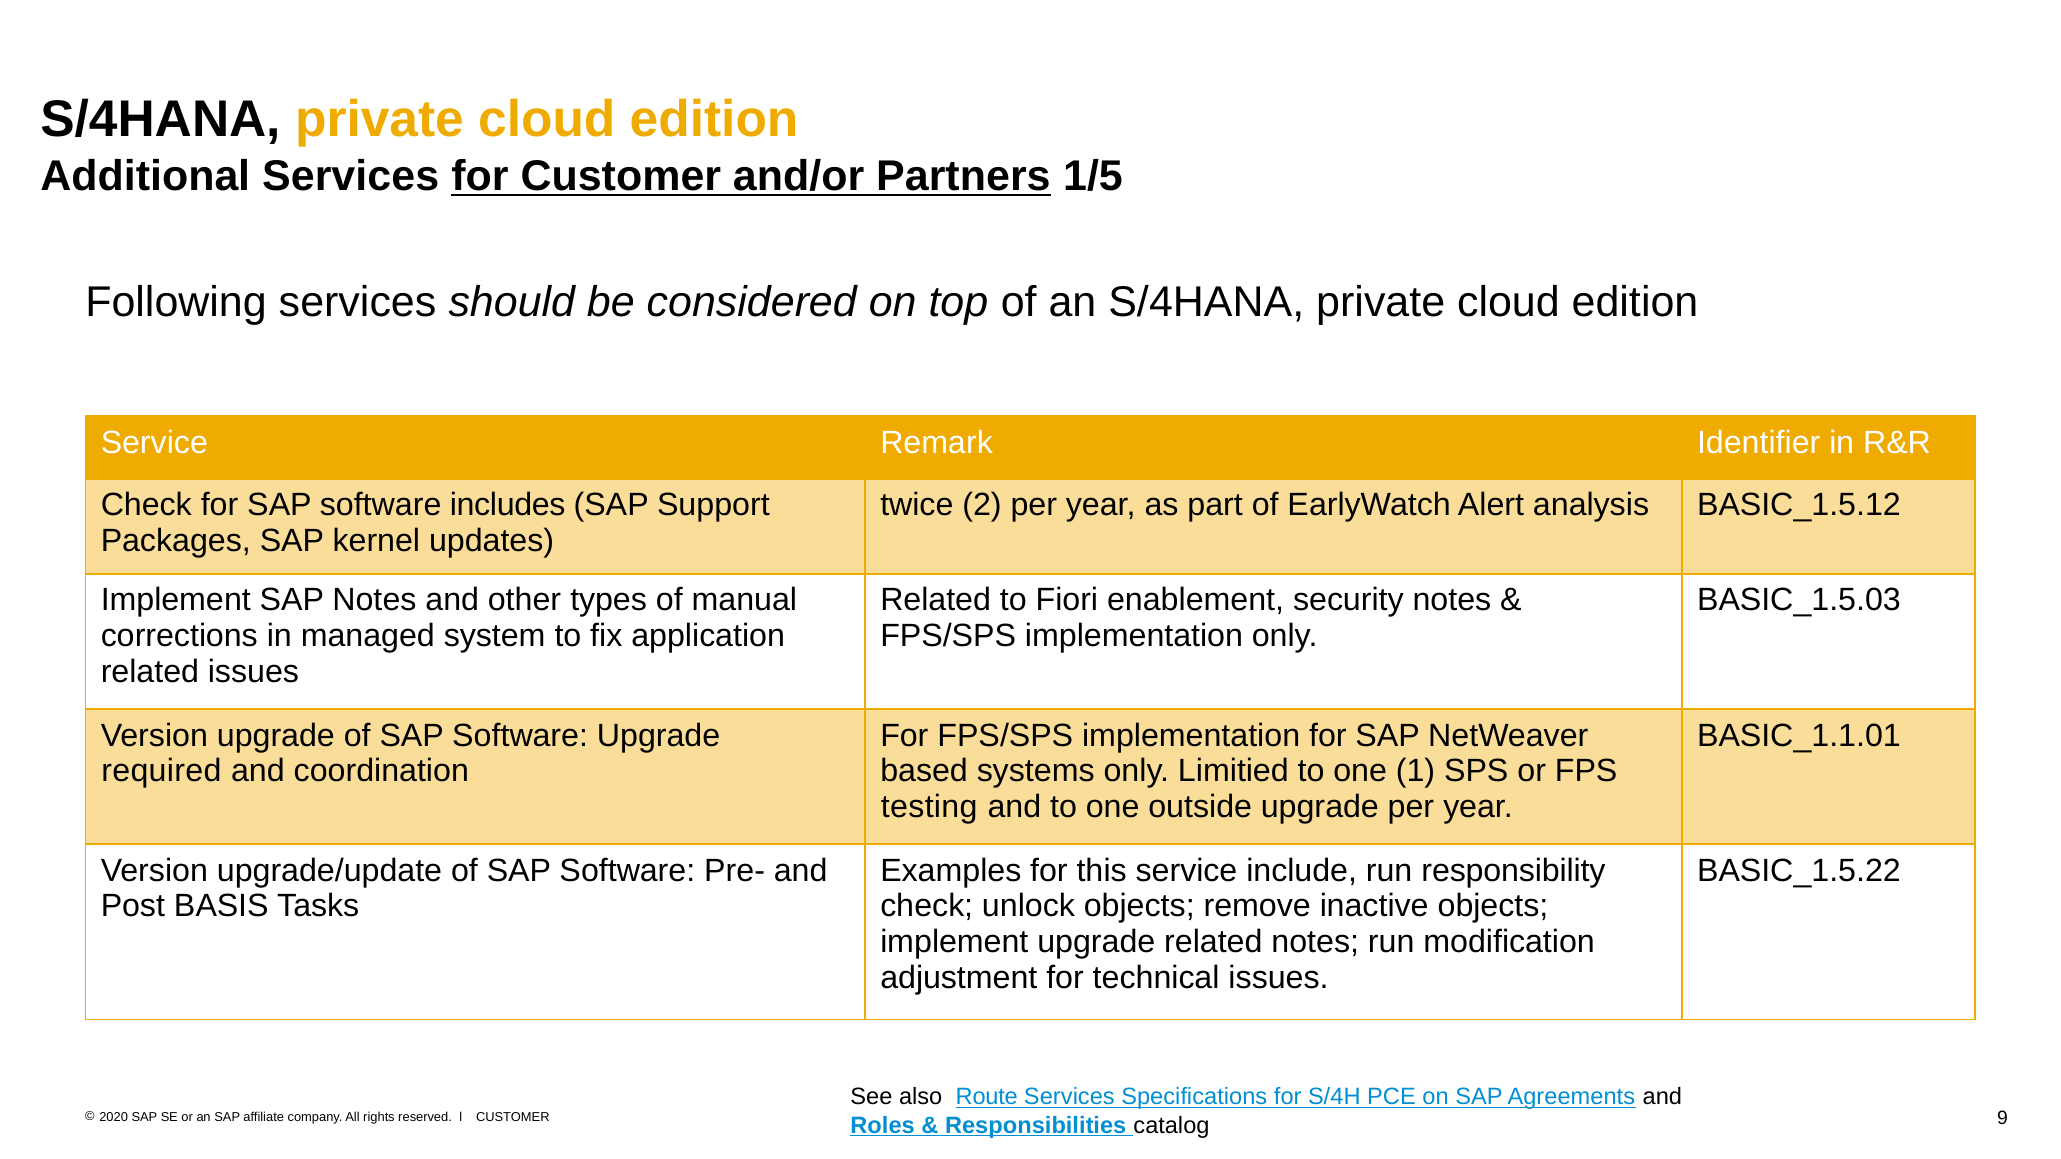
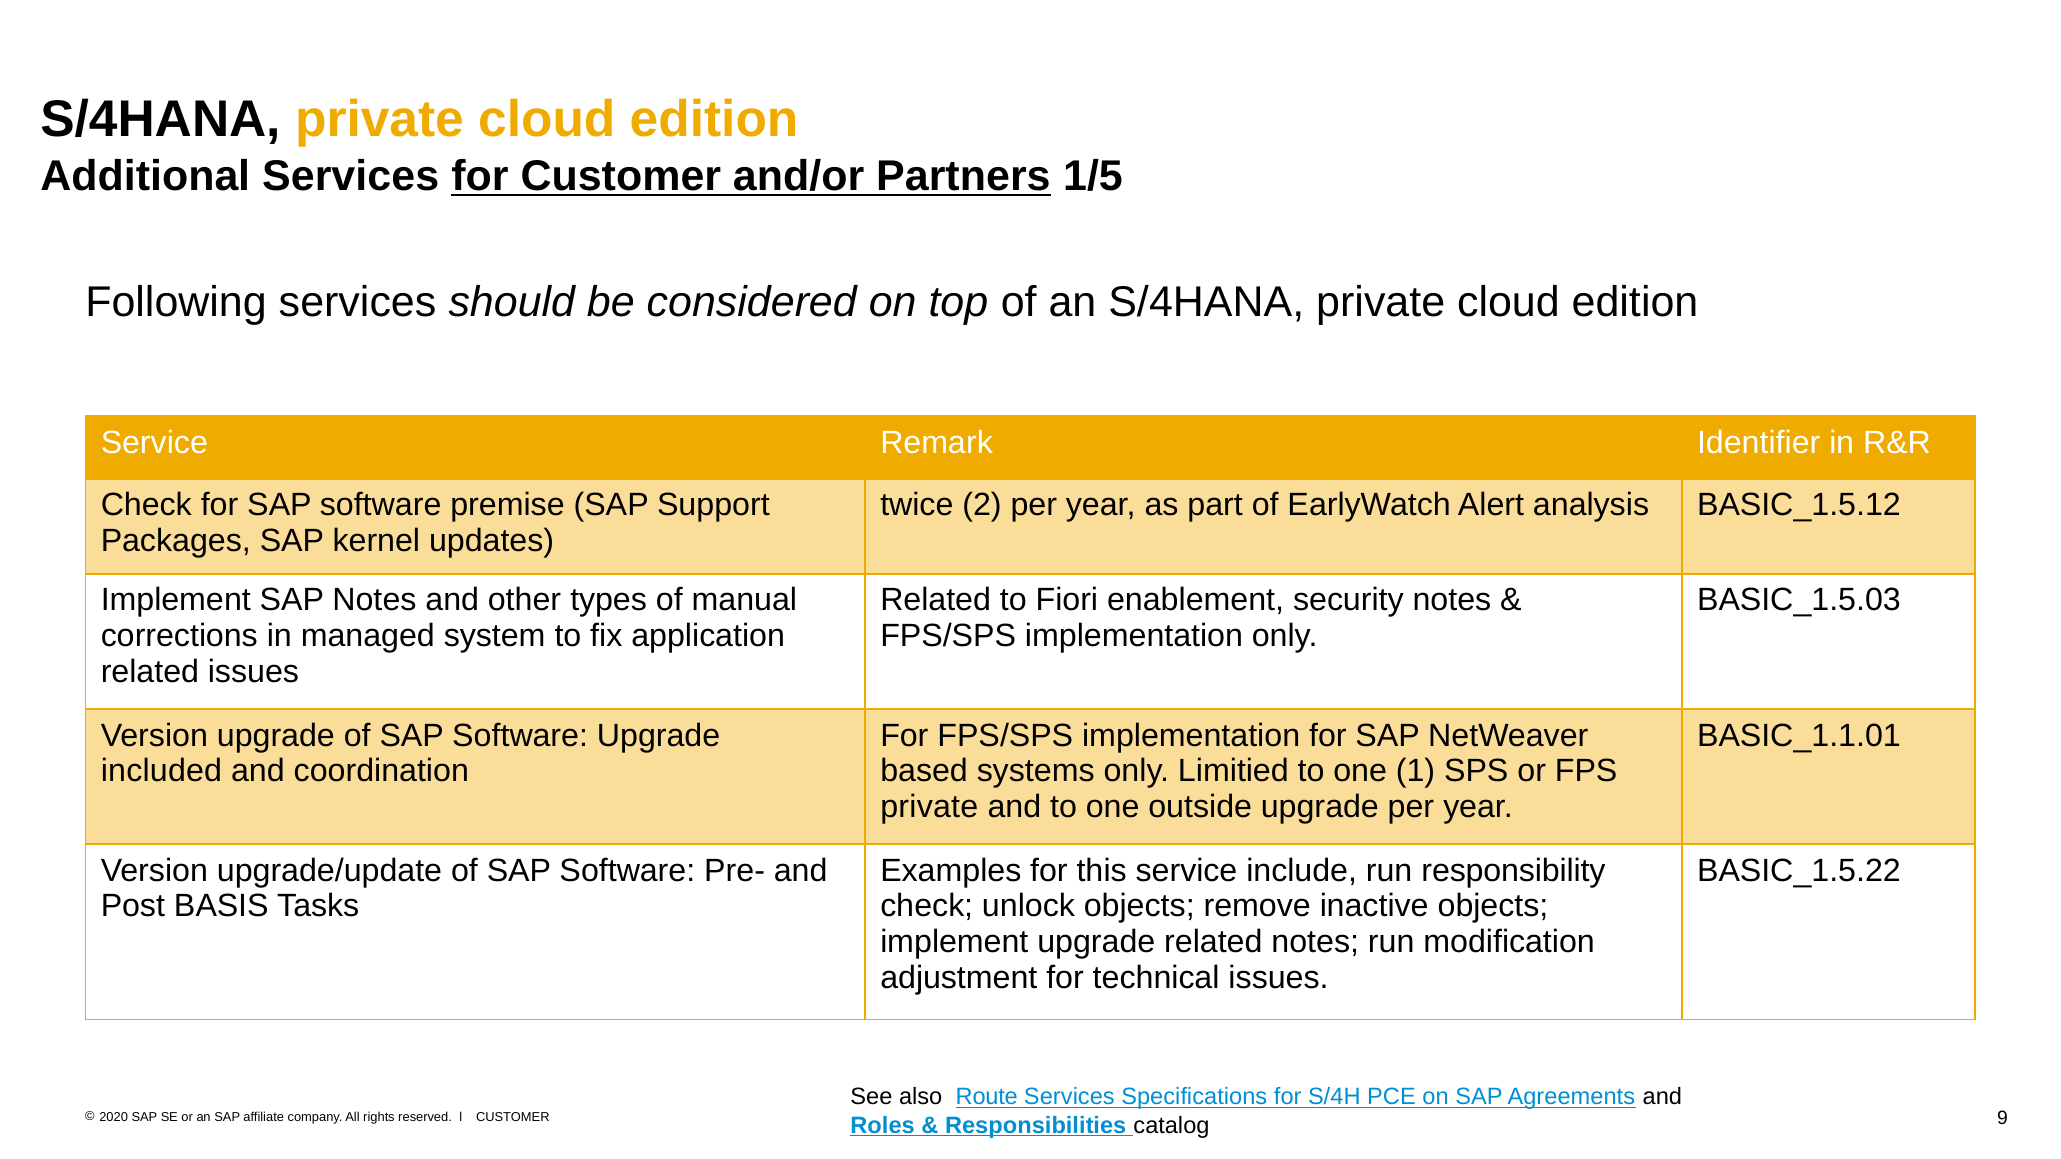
includes: includes -> premise
required: required -> included
testing at (929, 807): testing -> private
